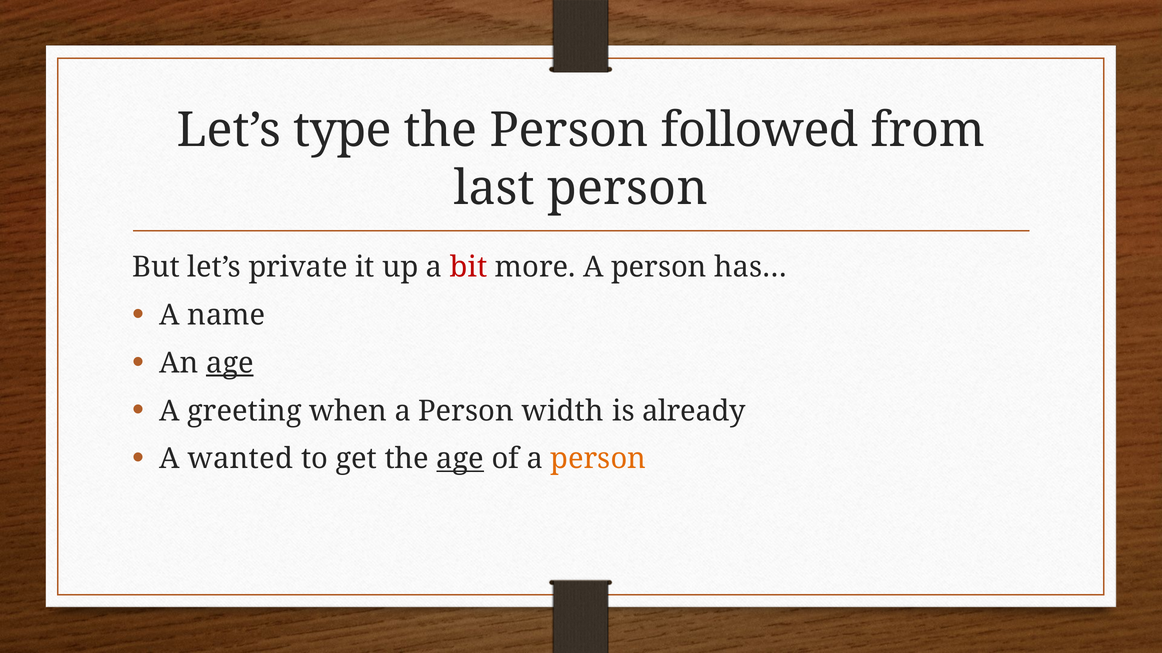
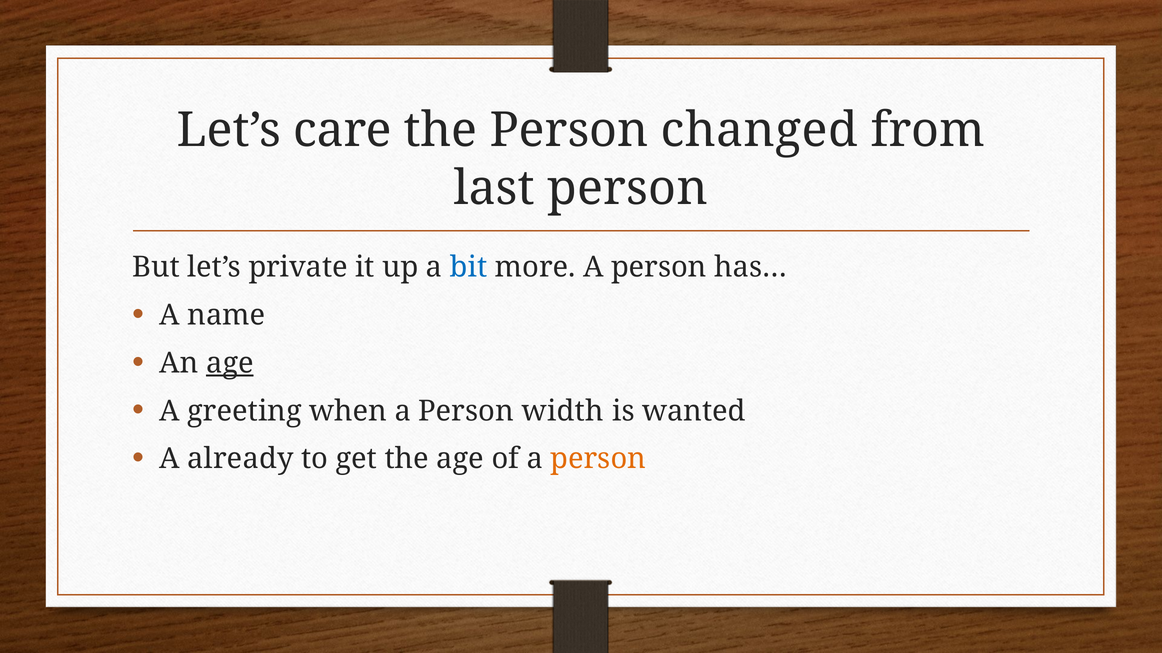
type: type -> care
followed: followed -> changed
bit colour: red -> blue
already: already -> wanted
wanted: wanted -> already
age at (460, 459) underline: present -> none
